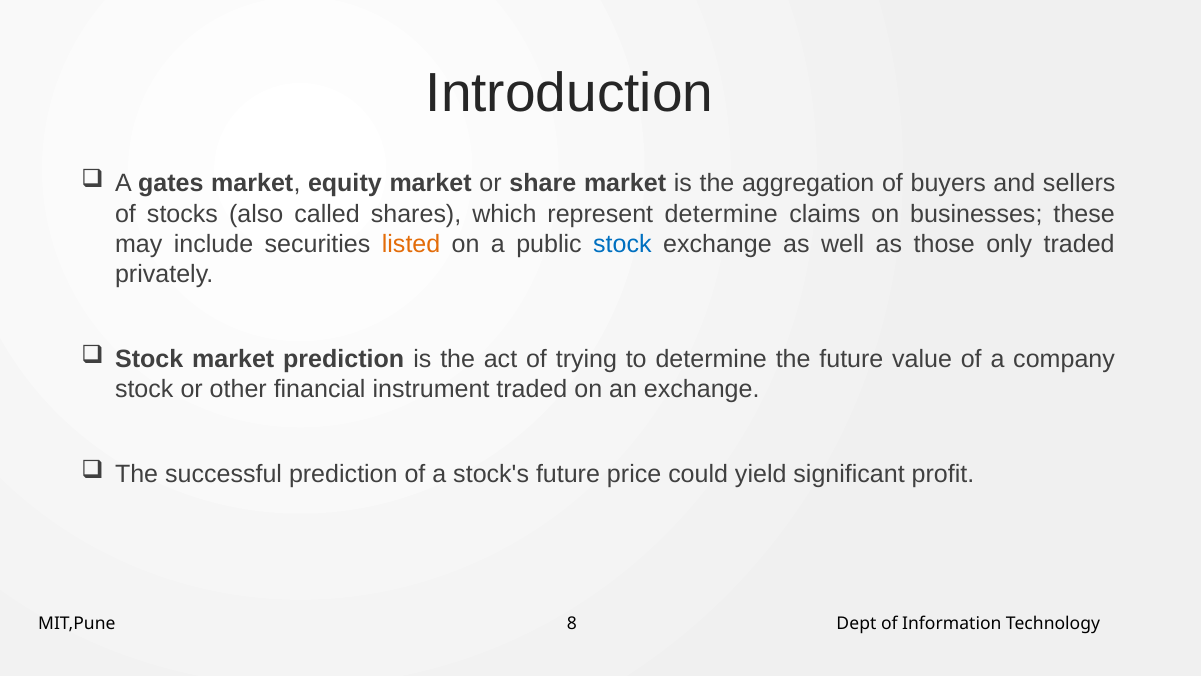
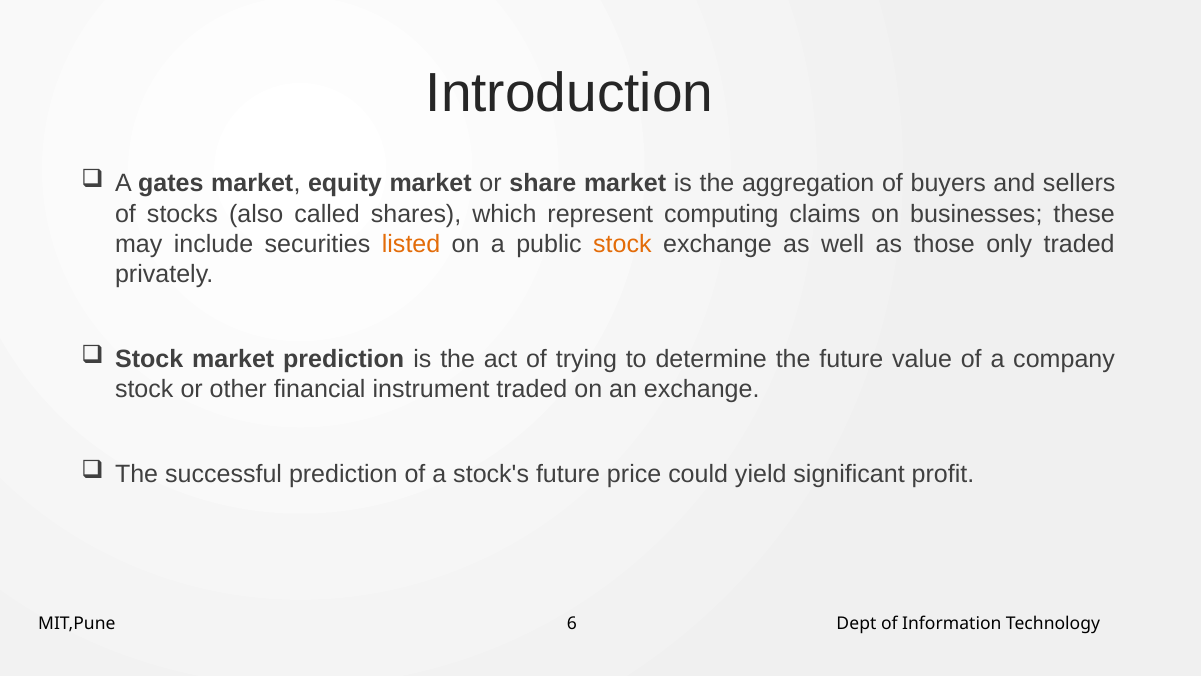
represent determine: determine -> computing
stock at (622, 244) colour: blue -> orange
8: 8 -> 6
